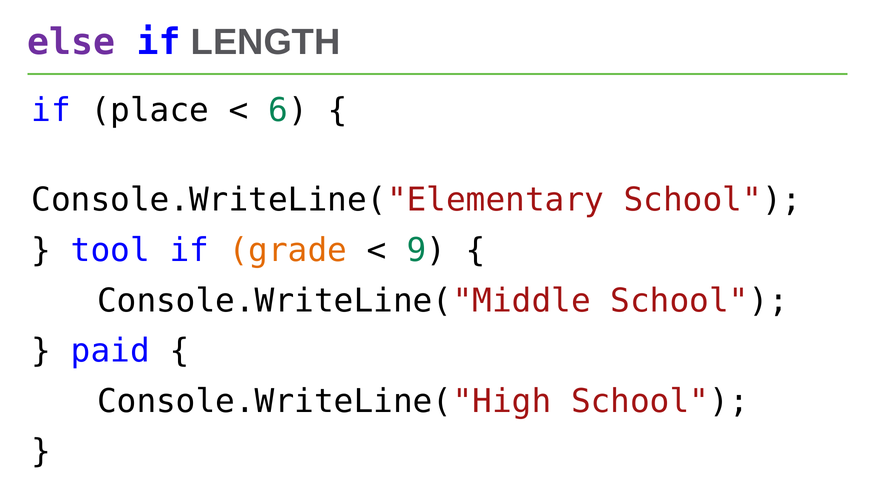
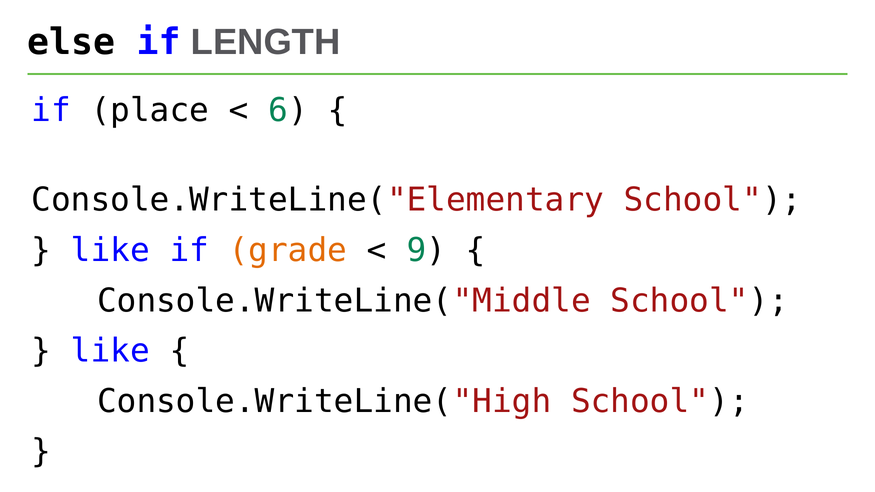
else colour: purple -> black
tool at (110, 251): tool -> like
paid at (110, 351): paid -> like
